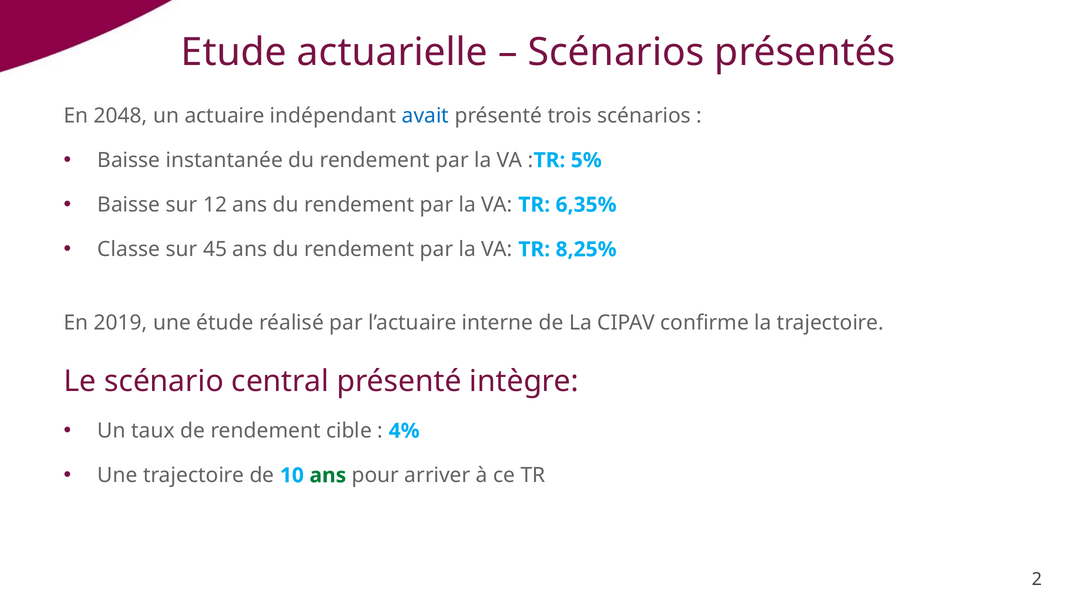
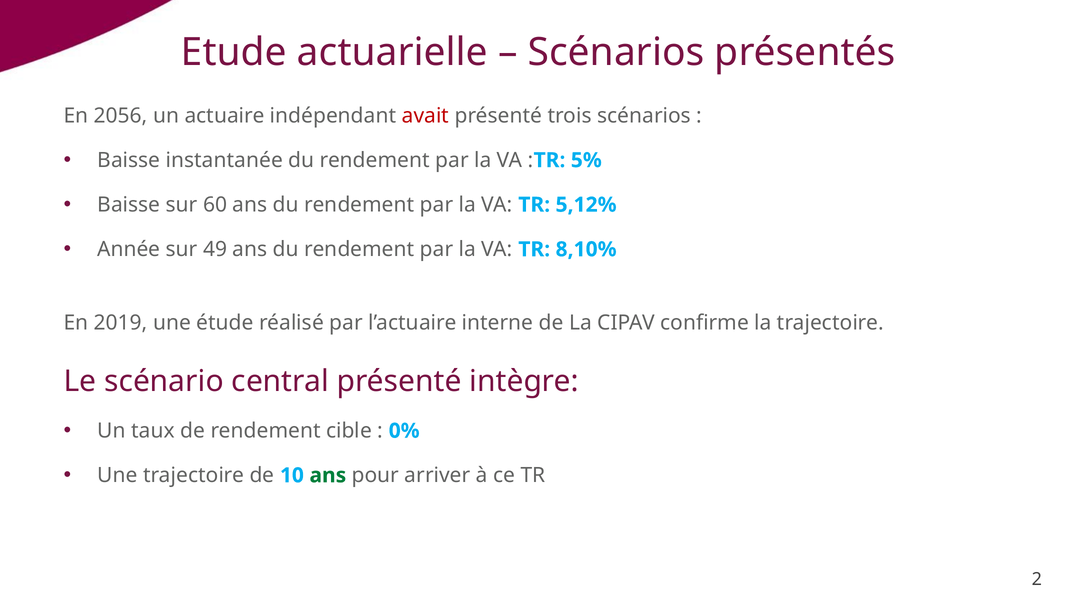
2048: 2048 -> 2056
avait colour: blue -> red
12: 12 -> 60
6,35%: 6,35% -> 5,12%
Classe: Classe -> Année
45: 45 -> 49
8,25%: 8,25% -> 8,10%
4%: 4% -> 0%
